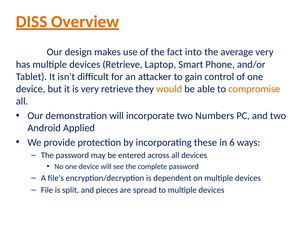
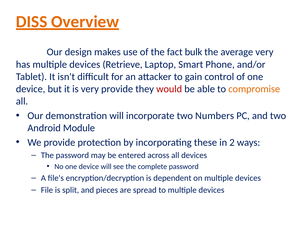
into: into -> bulk
very retrieve: retrieve -> provide
would colour: orange -> red
Applied: Applied -> Module
6: 6 -> 2
